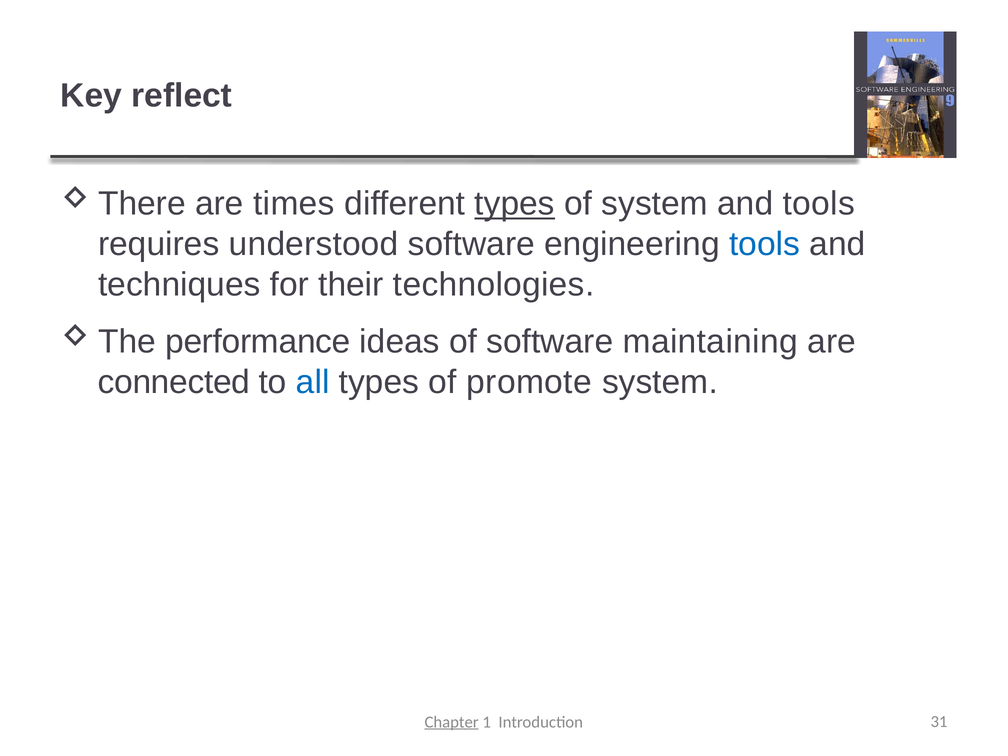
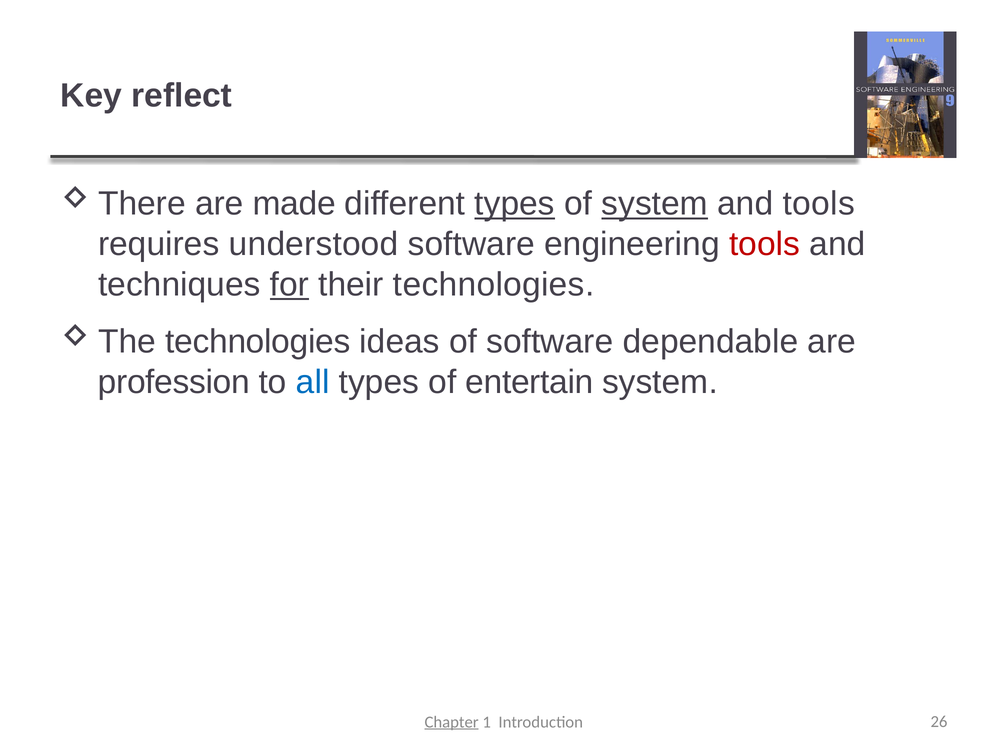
times: times -> made
system at (655, 204) underline: none -> present
tools at (765, 244) colour: blue -> red
for underline: none -> present
performance at (258, 342): performance -> technologies
maintaining: maintaining -> dependable
connected: connected -> profession
promote: promote -> entertain
31: 31 -> 26
